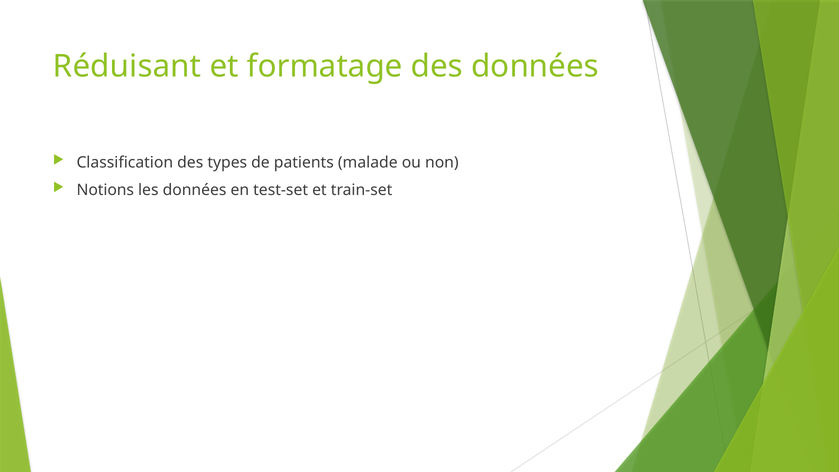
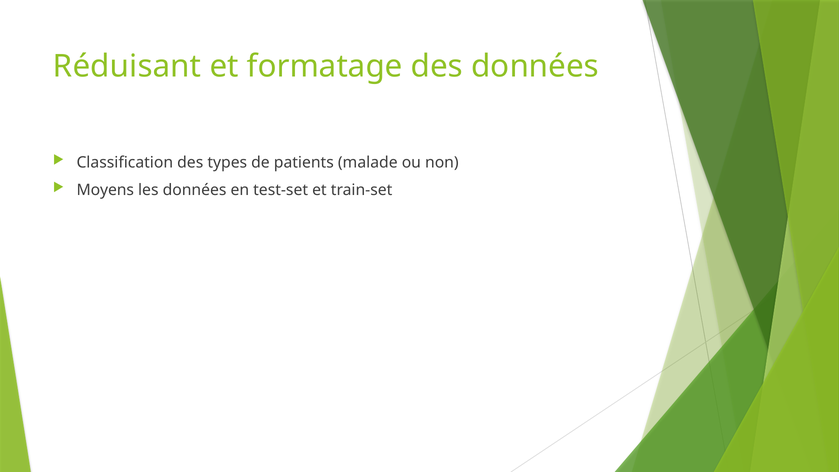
Notions: Notions -> Moyens
